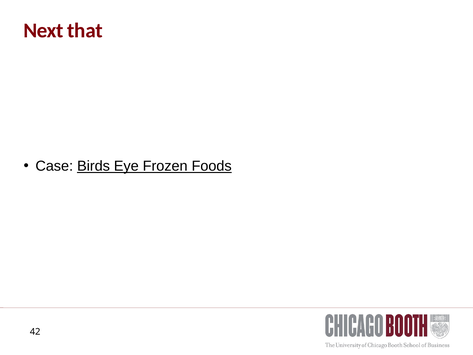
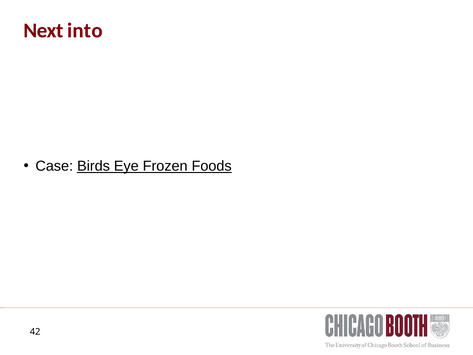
that: that -> into
